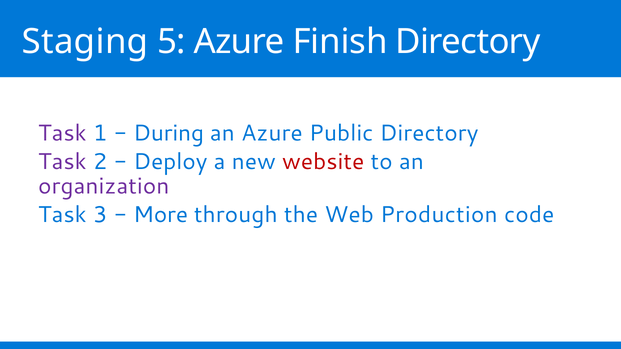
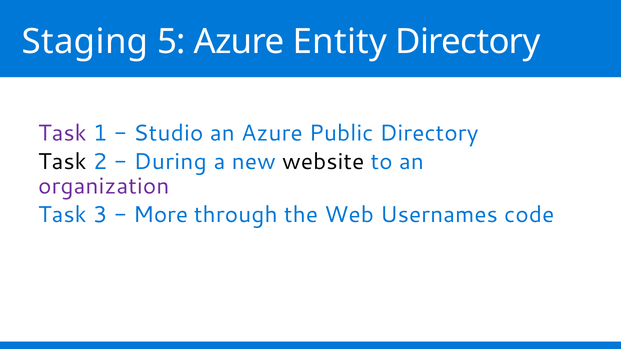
Finish: Finish -> Entity
During: During -> Studio
Task at (62, 162) colour: purple -> black
Deploy: Deploy -> During
website colour: red -> black
Production: Production -> Usernames
